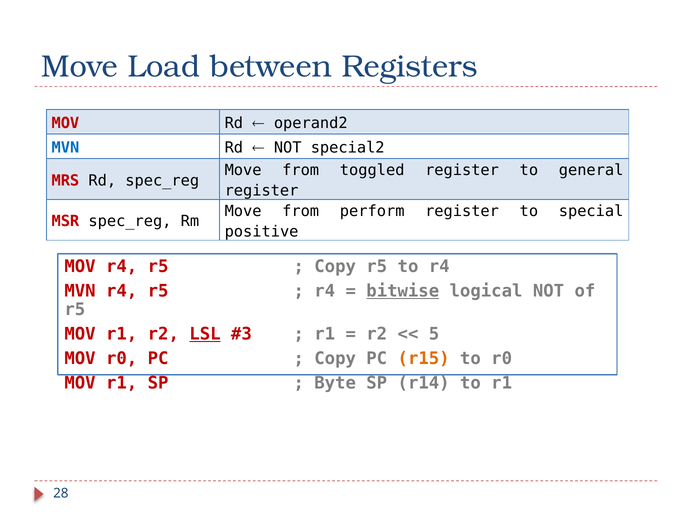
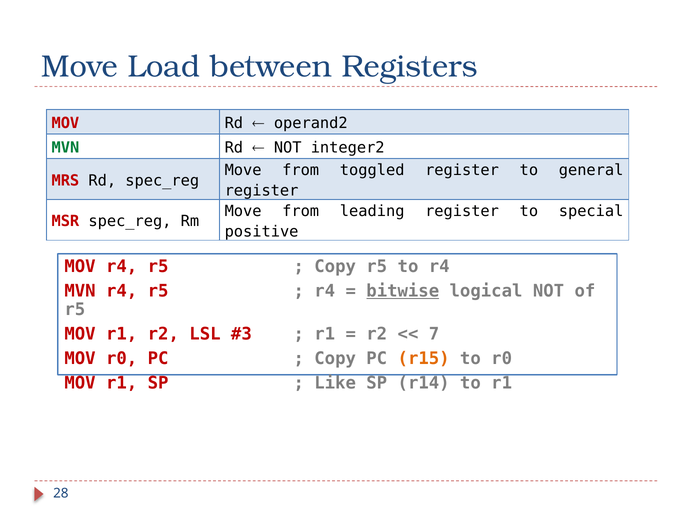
MVN at (65, 148) colour: blue -> green
special2: special2 -> integer2
perform: perform -> leading
LSL underline: present -> none
5: 5 -> 7
Byte: Byte -> Like
